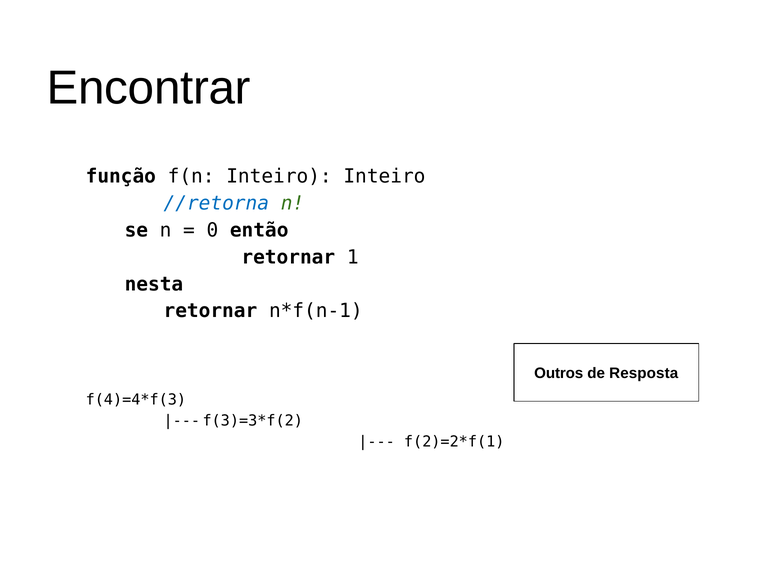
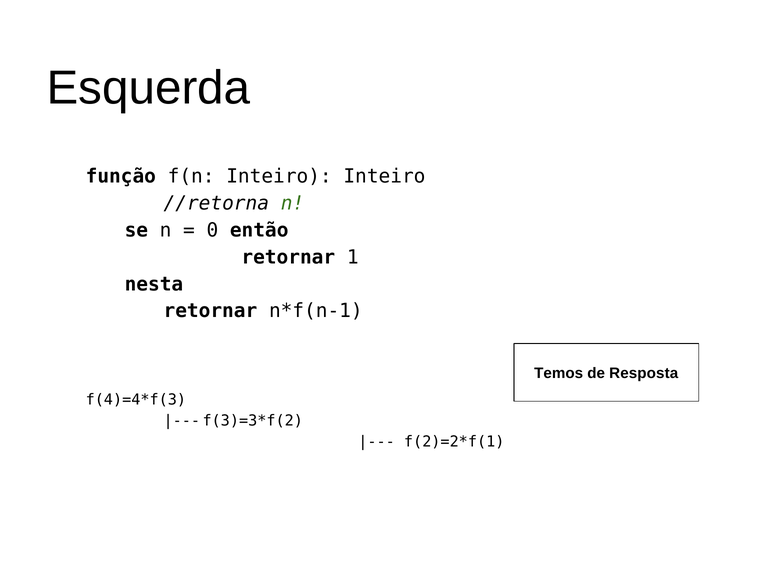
Encontrar: Encontrar -> Esquerda
//retorna colour: blue -> black
Outros: Outros -> Temos
